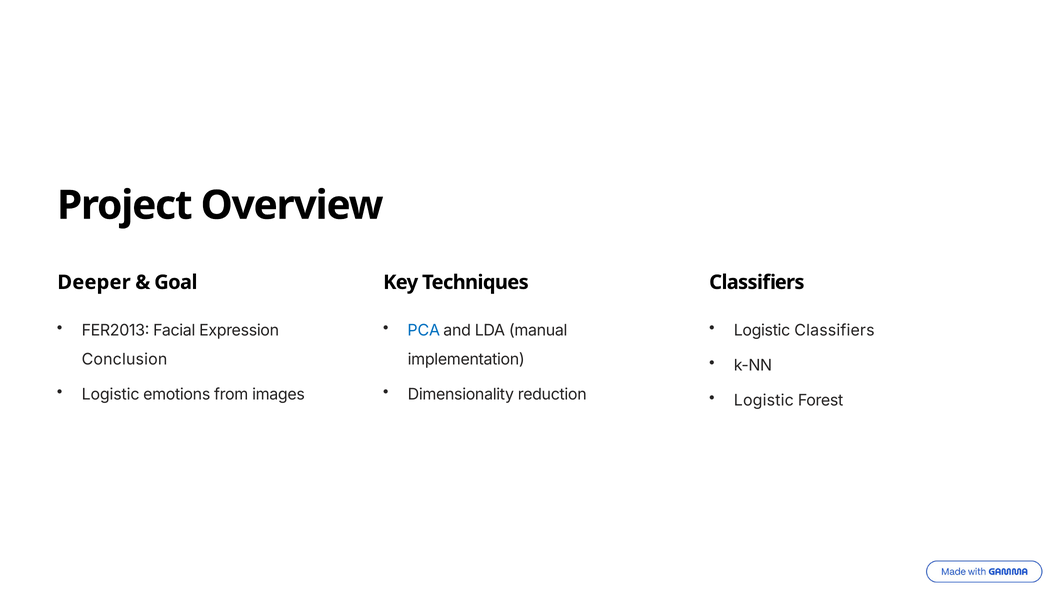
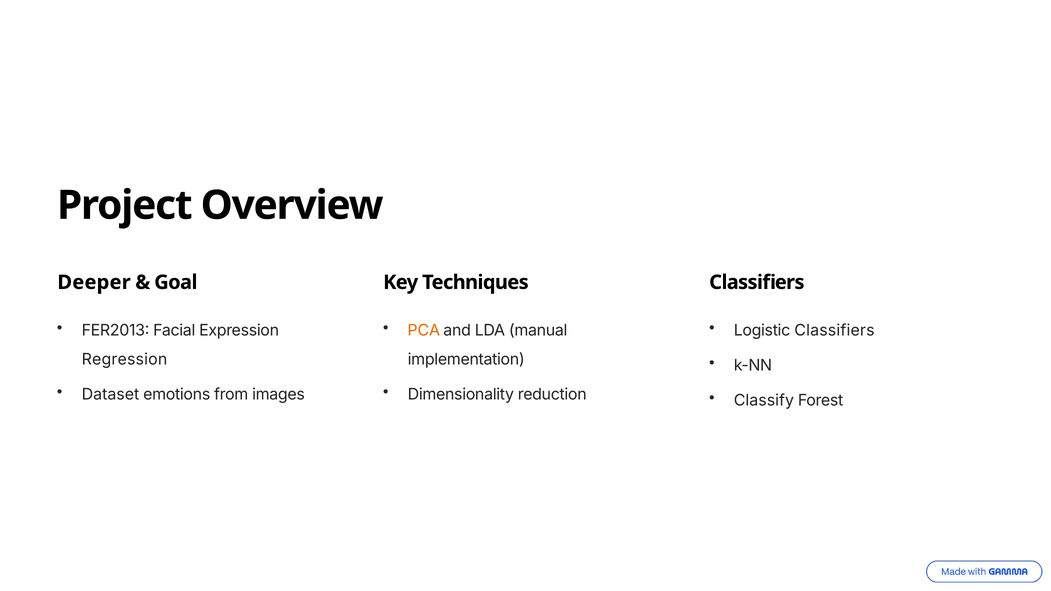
PCA colour: blue -> orange
Conclusion: Conclusion -> Regression
Logistic at (111, 395): Logistic -> Dataset
Logistic at (764, 401): Logistic -> Classify
